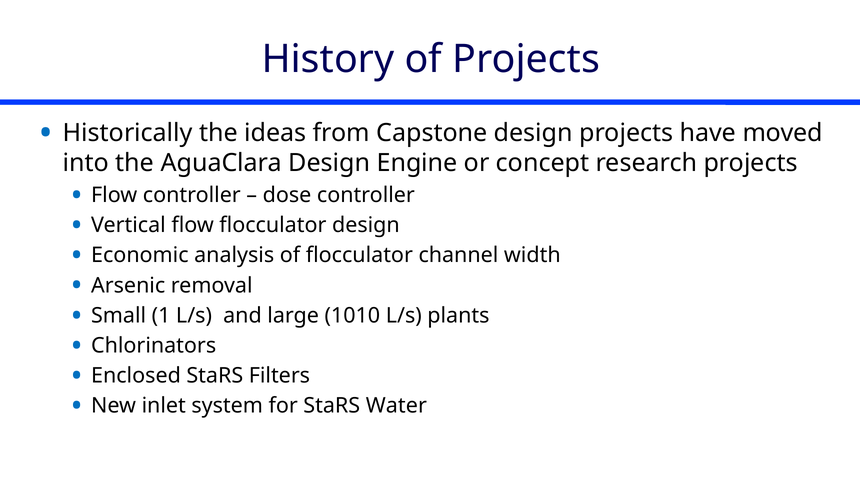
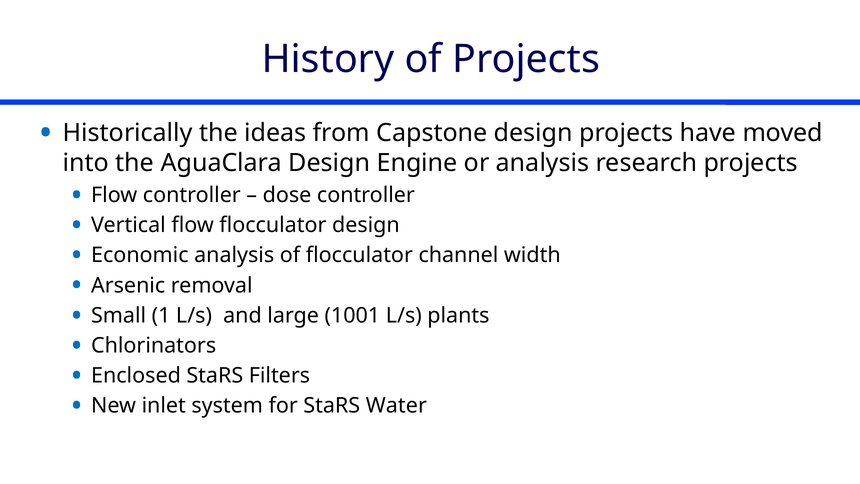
or concept: concept -> analysis
1010: 1010 -> 1001
